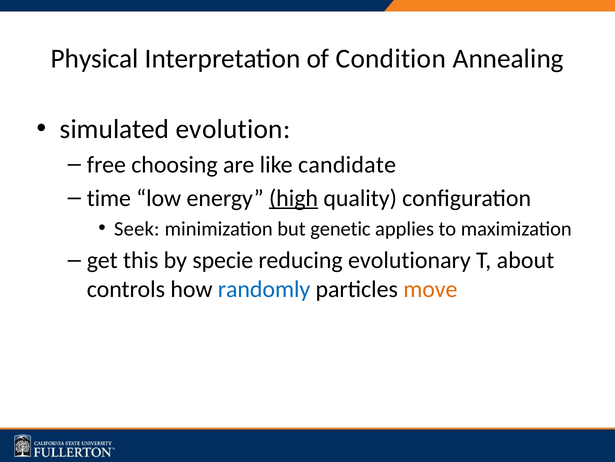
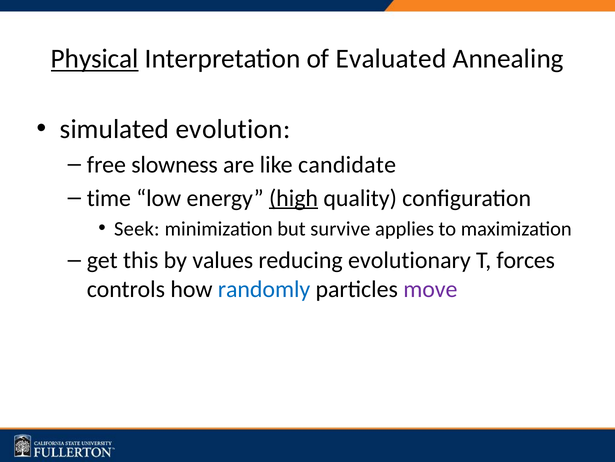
Physical underline: none -> present
Condition: Condition -> Evaluated
choosing: choosing -> slowness
genetic: genetic -> survive
specie: specie -> values
about: about -> forces
move colour: orange -> purple
